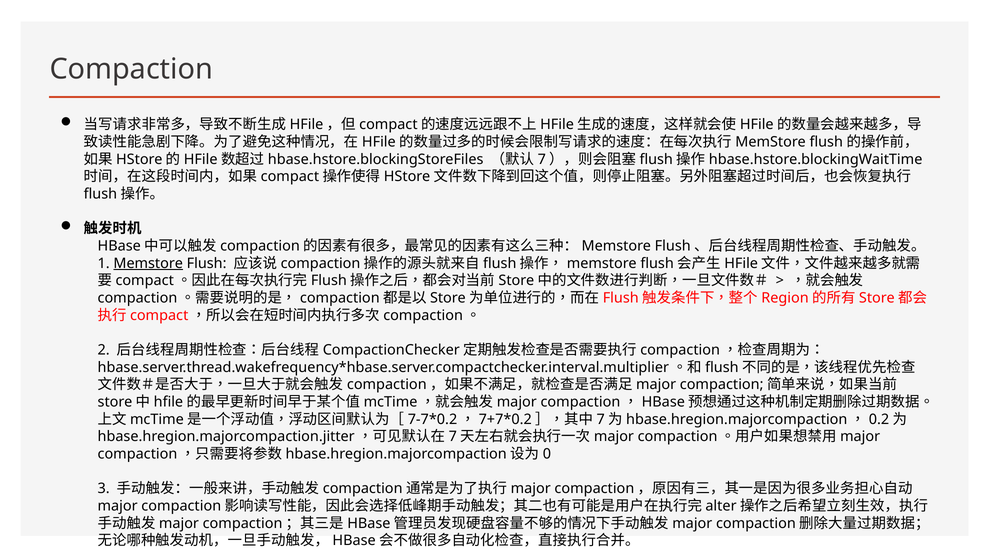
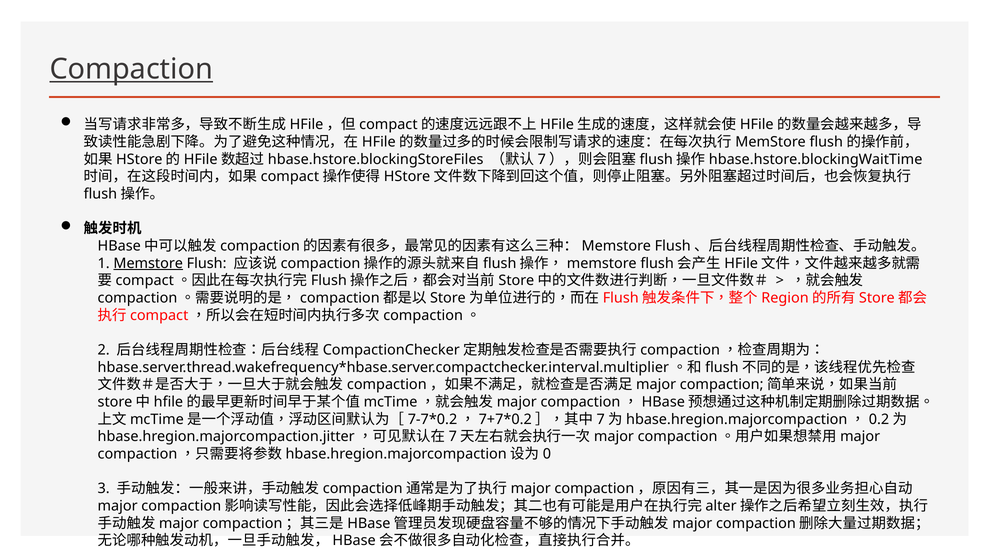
Compaction underline: none -> present
